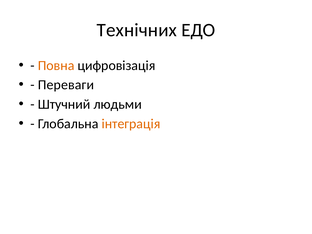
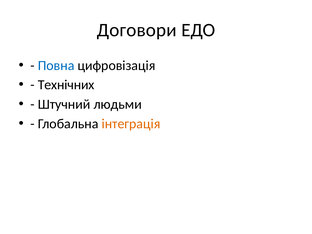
Технічних: Технічних -> Договори
Повна colour: orange -> blue
Переваги: Переваги -> Технічних
